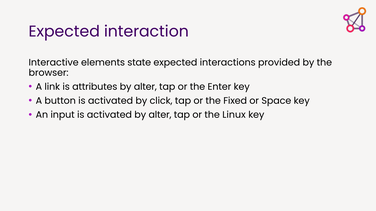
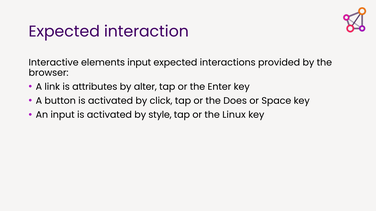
elements state: state -> input
Fixed: Fixed -> Does
activated by alter: alter -> style
